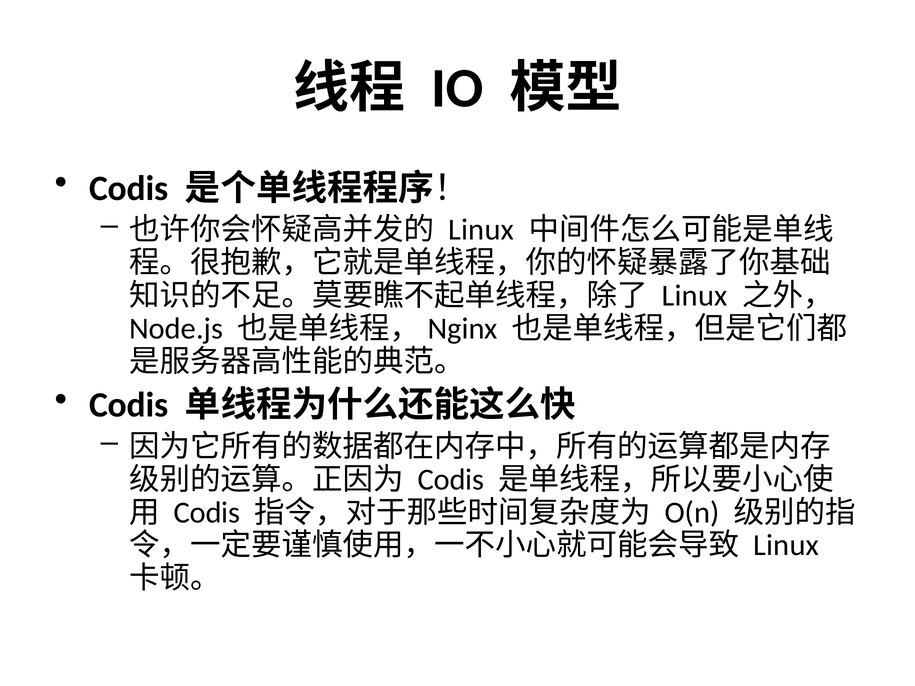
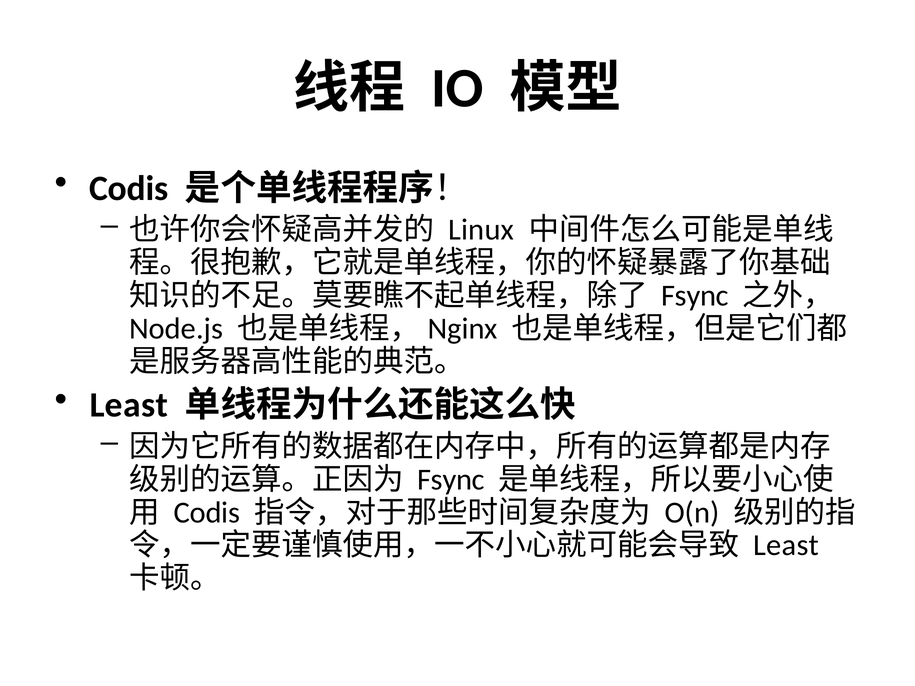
Linux at (695, 296): Linux -> Fsync
Codis at (129, 405): Codis -> Least
Codis at (451, 480): Codis -> Fsync
Linux at (786, 546): Linux -> Least
